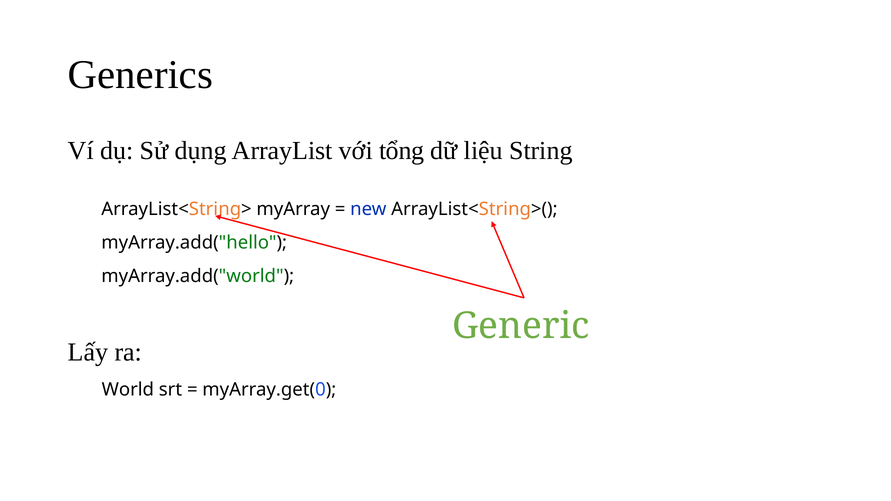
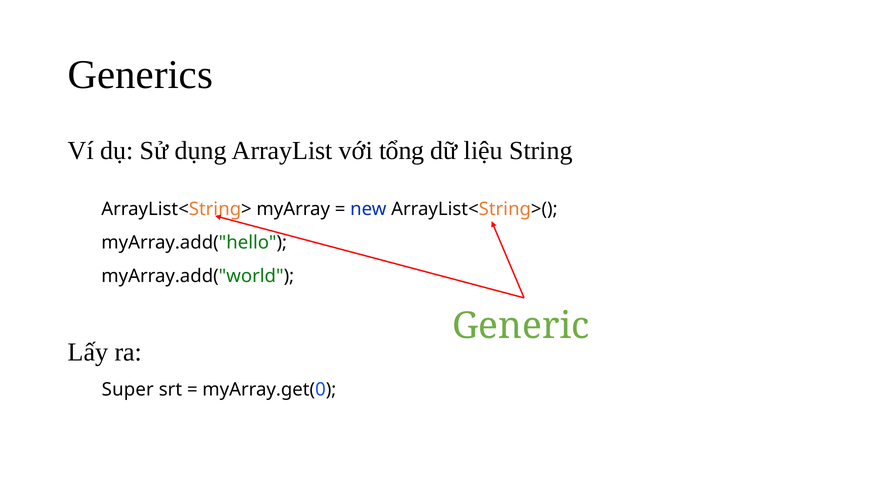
World: World -> Super
